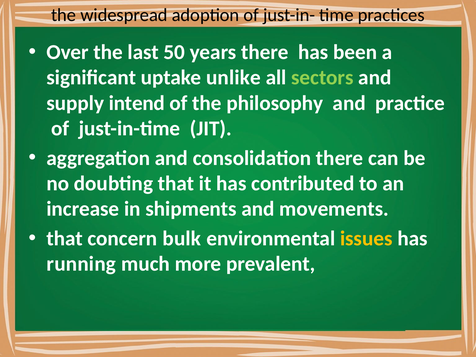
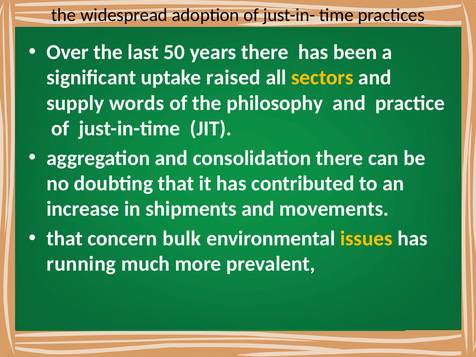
unlike: unlike -> raised
sectors colour: light green -> yellow
intend: intend -> words
